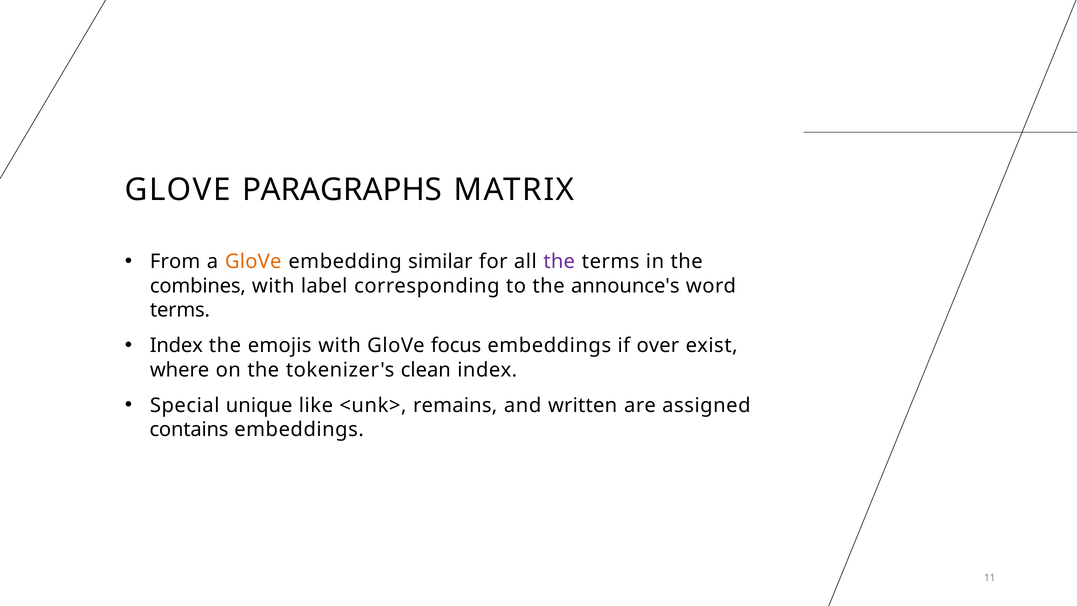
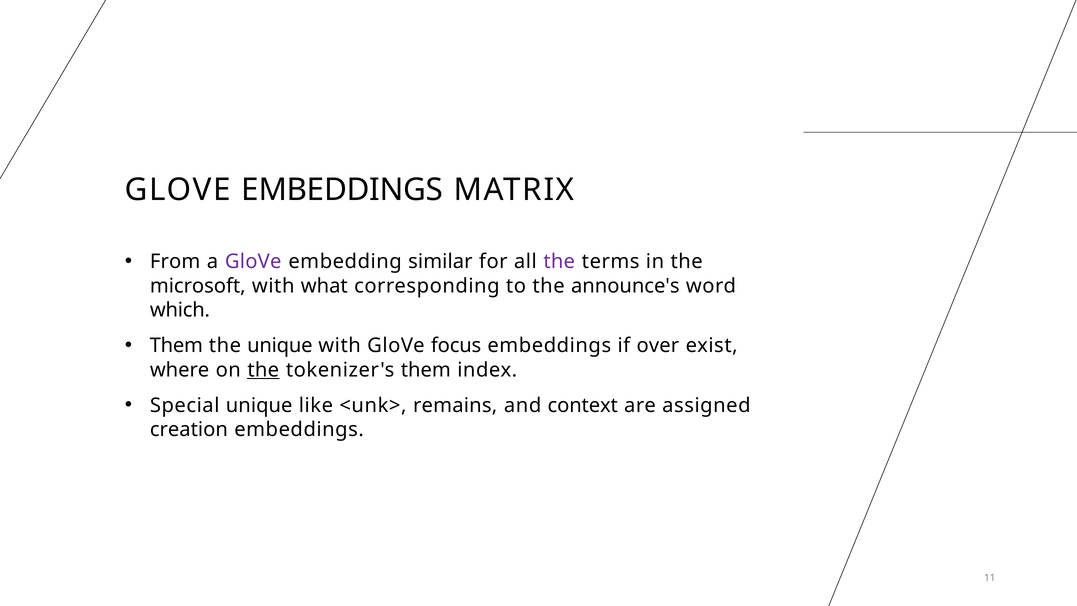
GLOVE PARAGRAPHS: PARAGRAPHS -> EMBEDDINGS
GloVe at (253, 262) colour: orange -> purple
combines: combines -> microsoft
label: label -> what
terms at (180, 310): terms -> which
Index at (176, 346): Index -> Them
the emojis: emojis -> unique
the at (263, 370) underline: none -> present
tokenizer's clean: clean -> them
written: written -> context
contains: contains -> creation
